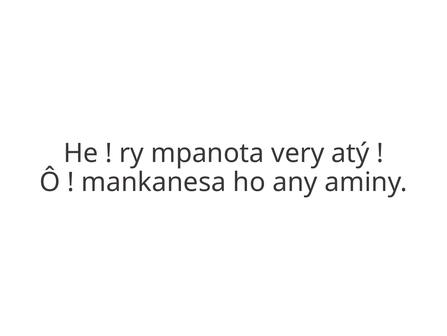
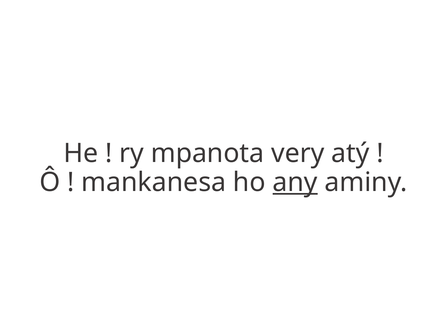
any underline: none -> present
